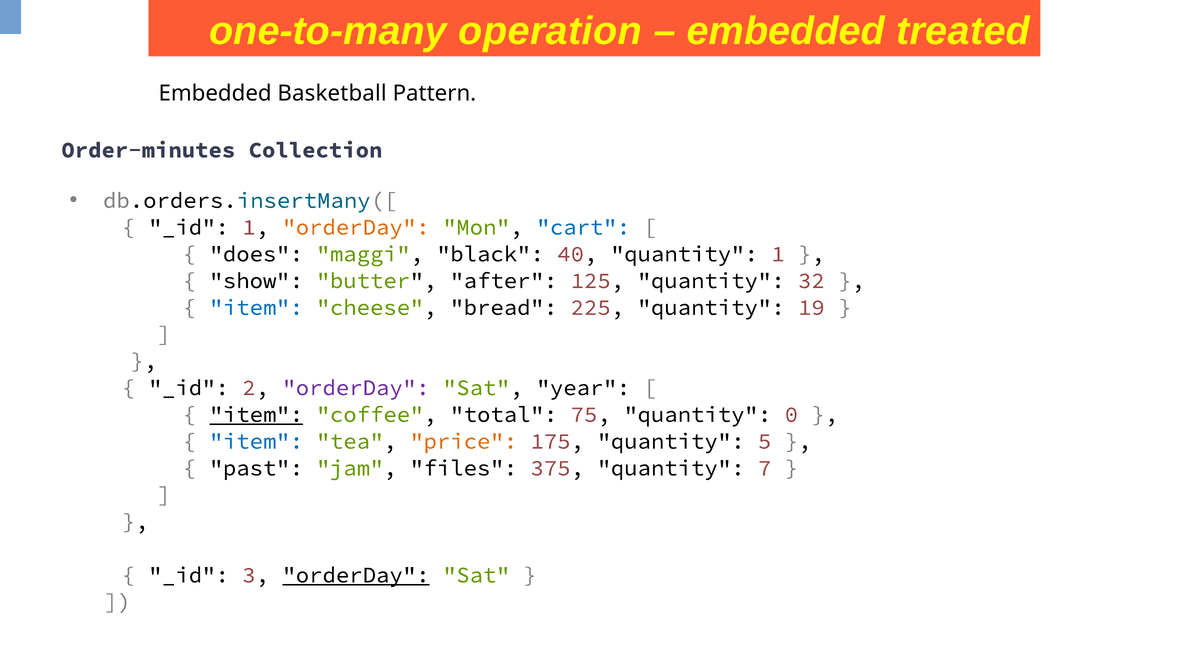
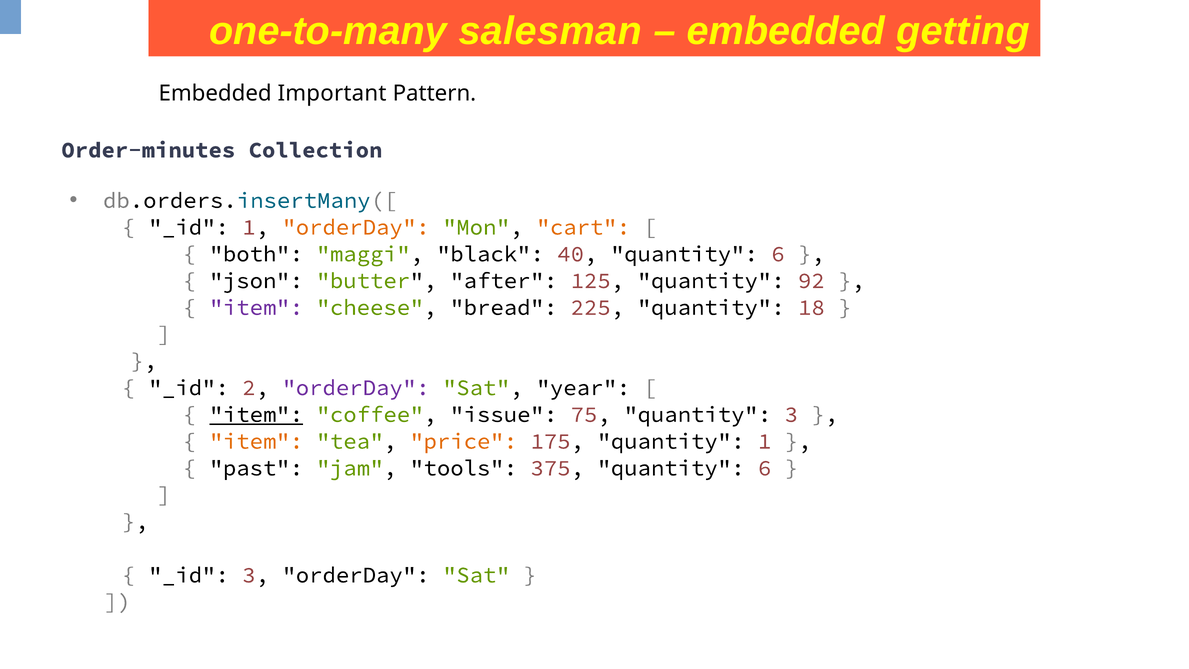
operation: operation -> salesman
treated: treated -> getting
Basketball: Basketball -> Important
cart colour: blue -> orange
does: does -> both
40 quantity 1: 1 -> 6
show: show -> json
32: 32 -> 92
item at (256, 307) colour: blue -> purple
19: 19 -> 18
total: total -> issue
quantity 0: 0 -> 3
item at (256, 441) colour: blue -> orange
quantity 5: 5 -> 1
files: files -> tools
375 quantity 7: 7 -> 6
orderDay at (356, 575) underline: present -> none
